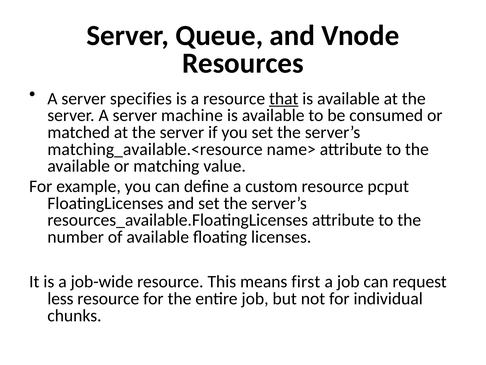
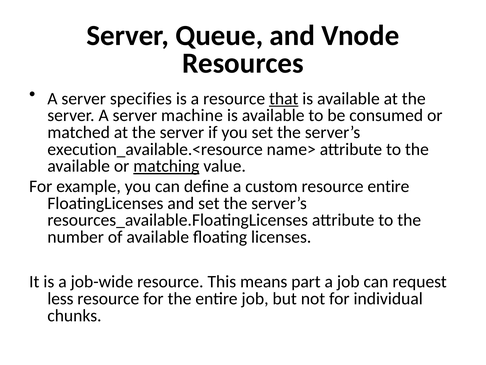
matching_available.<resource: matching_available.<resource -> execution_available.<resource
matching underline: none -> present
resource pcput: pcput -> entire
first: first -> part
